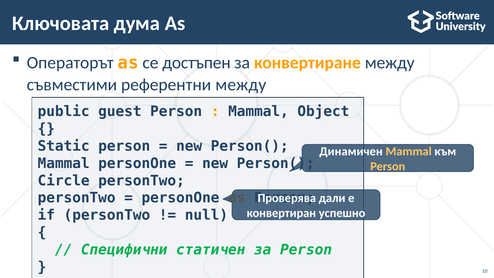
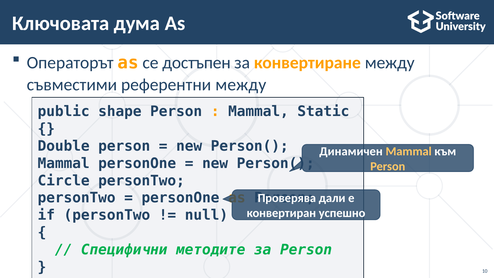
guest: guest -> shape
Object: Object -> Static
Static: Static -> Double
статичен: статичен -> методите
